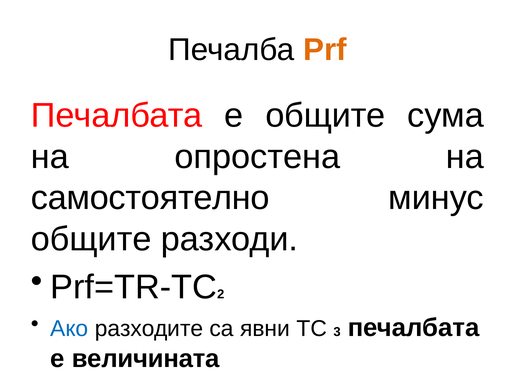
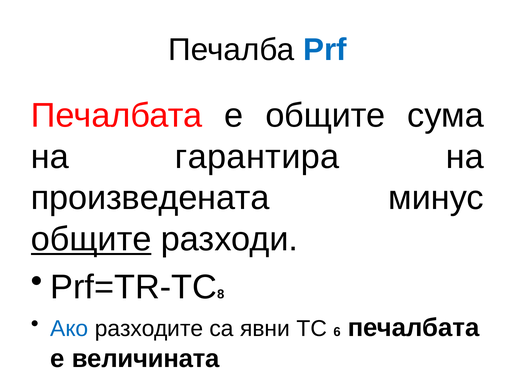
Prf colour: orange -> blue
опростена: опростена -> гарантира
самостоятелно: самостоятелно -> произведената
общите at (91, 239) underline: none -> present
2: 2 -> 8
3: 3 -> 6
